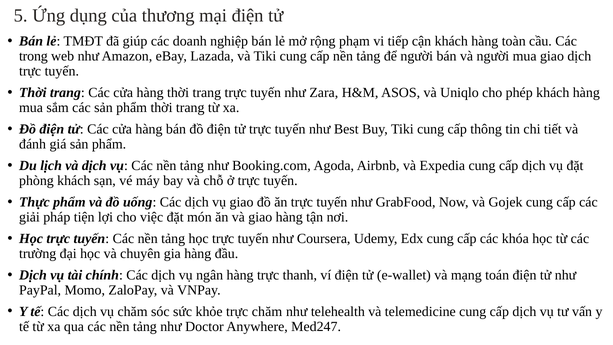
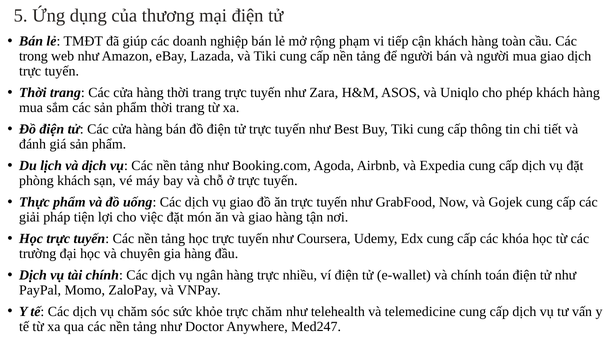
thanh: thanh -> nhiều
và mạng: mạng -> chính
